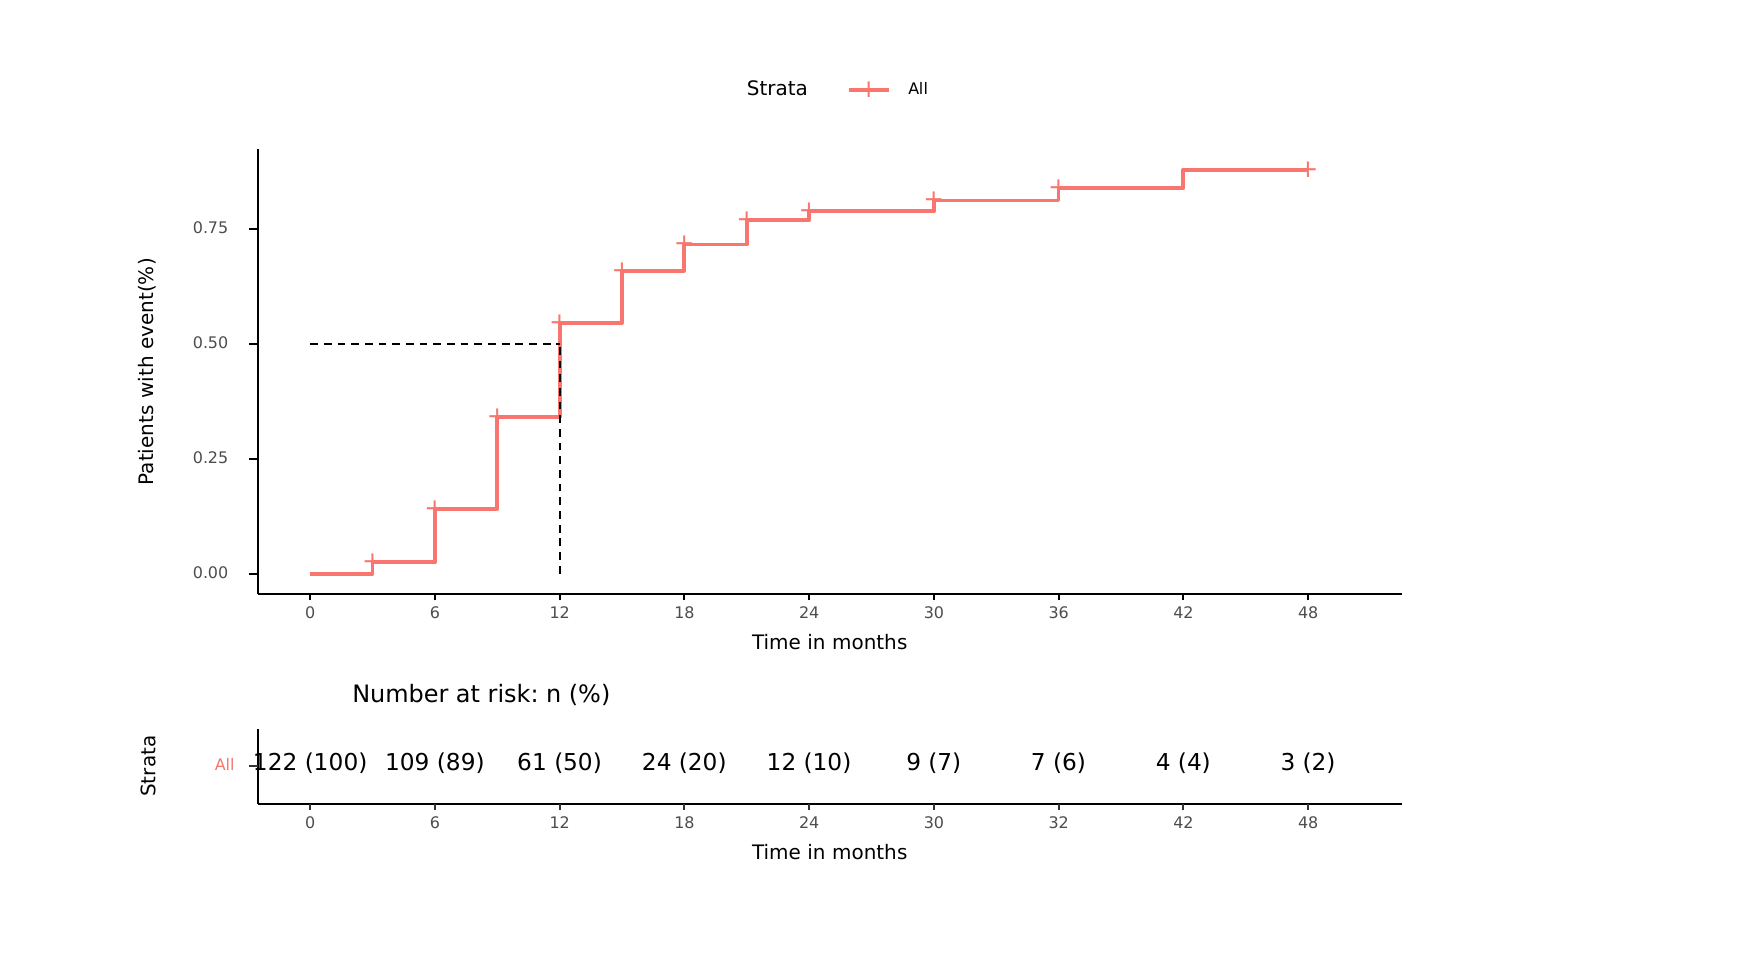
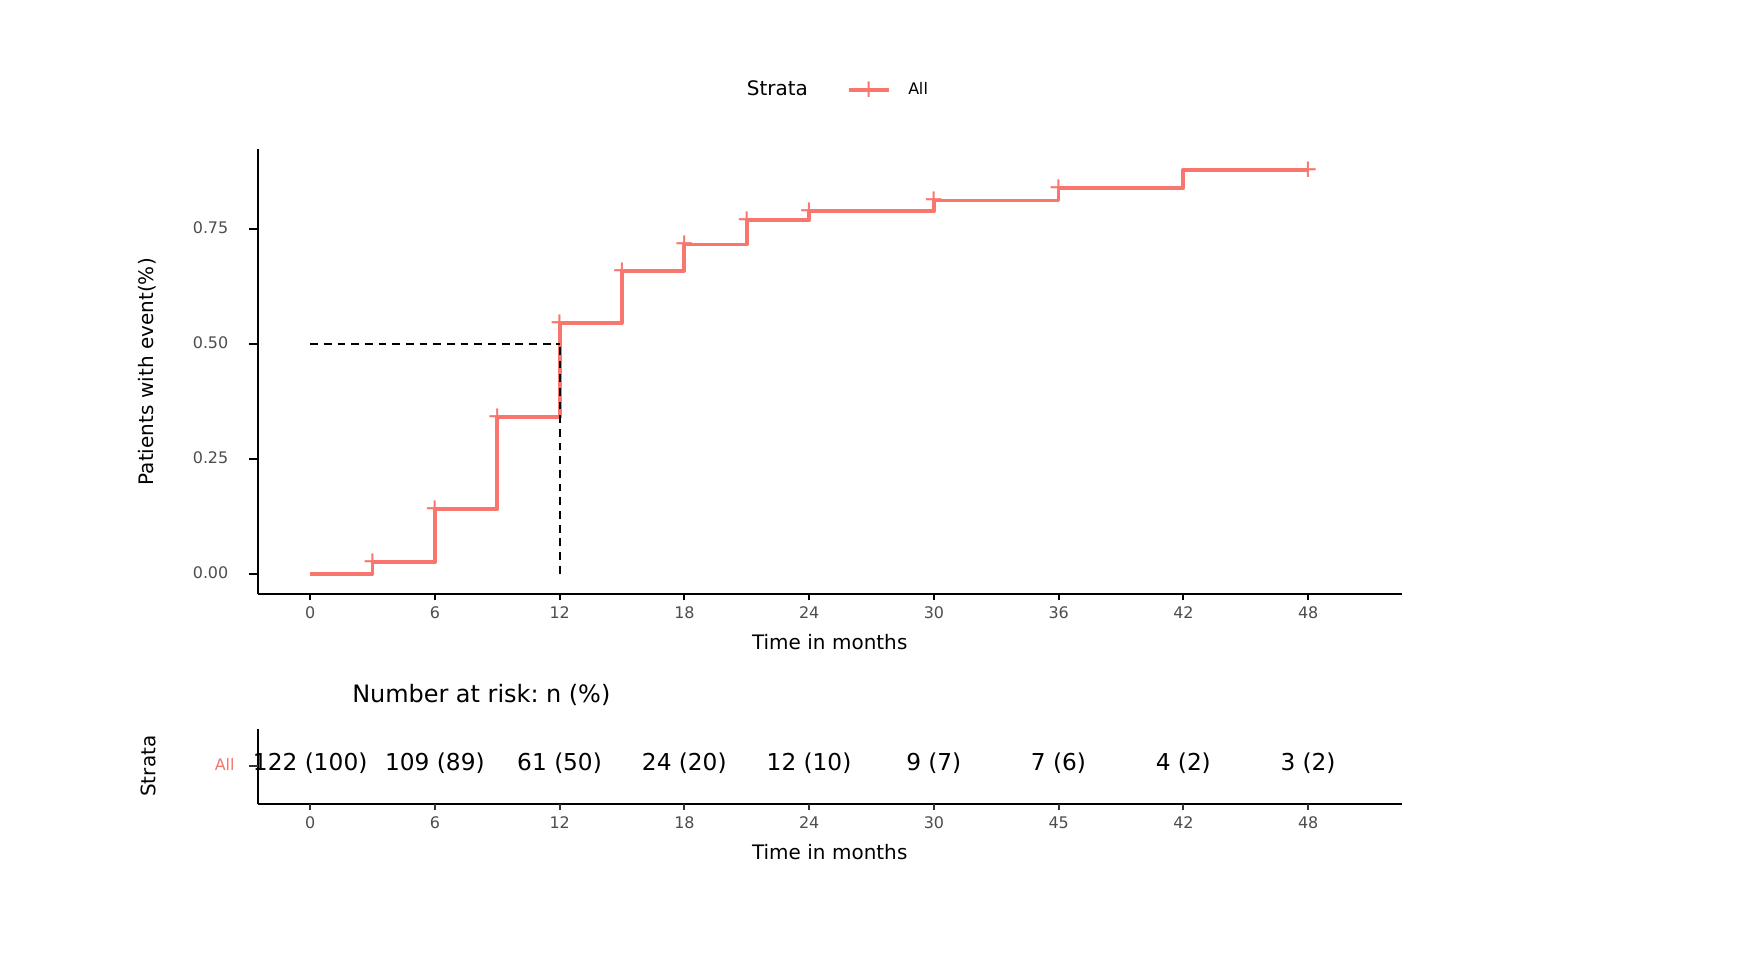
4 4: 4 -> 2
32: 32 -> 45
